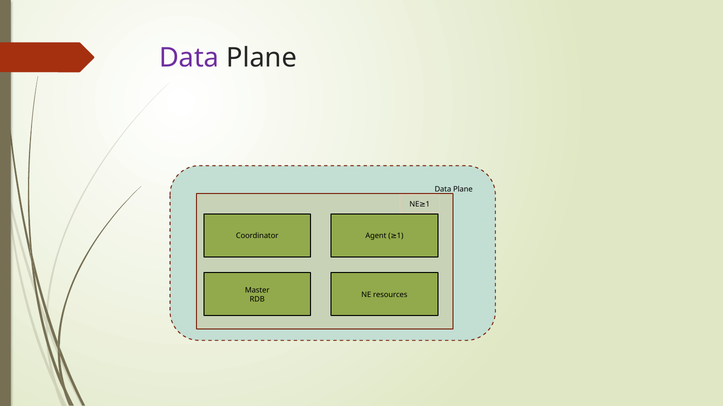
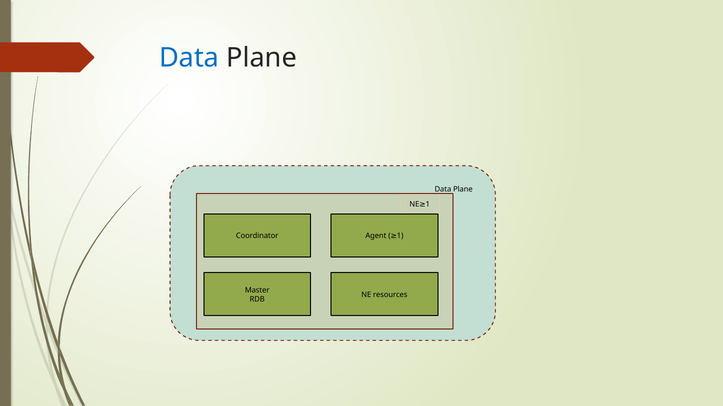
Data at (189, 58) colour: purple -> blue
